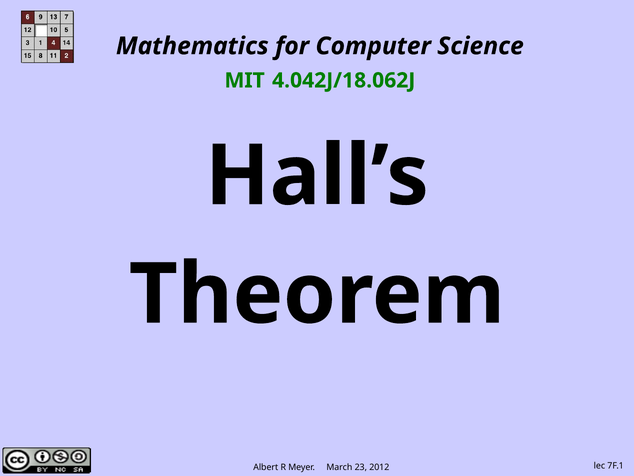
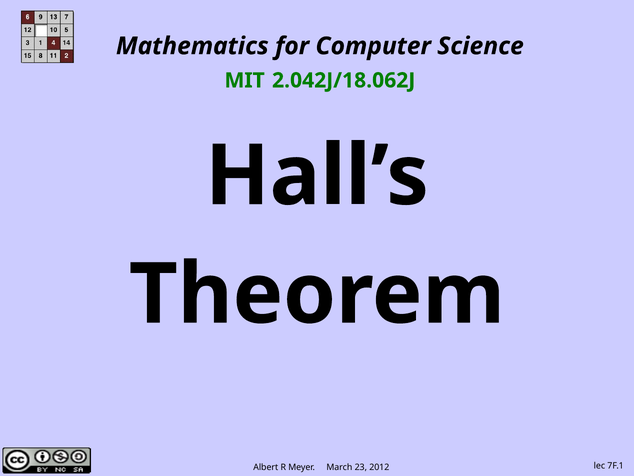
4.042J/18.062J: 4.042J/18.062J -> 2.042J/18.062J
